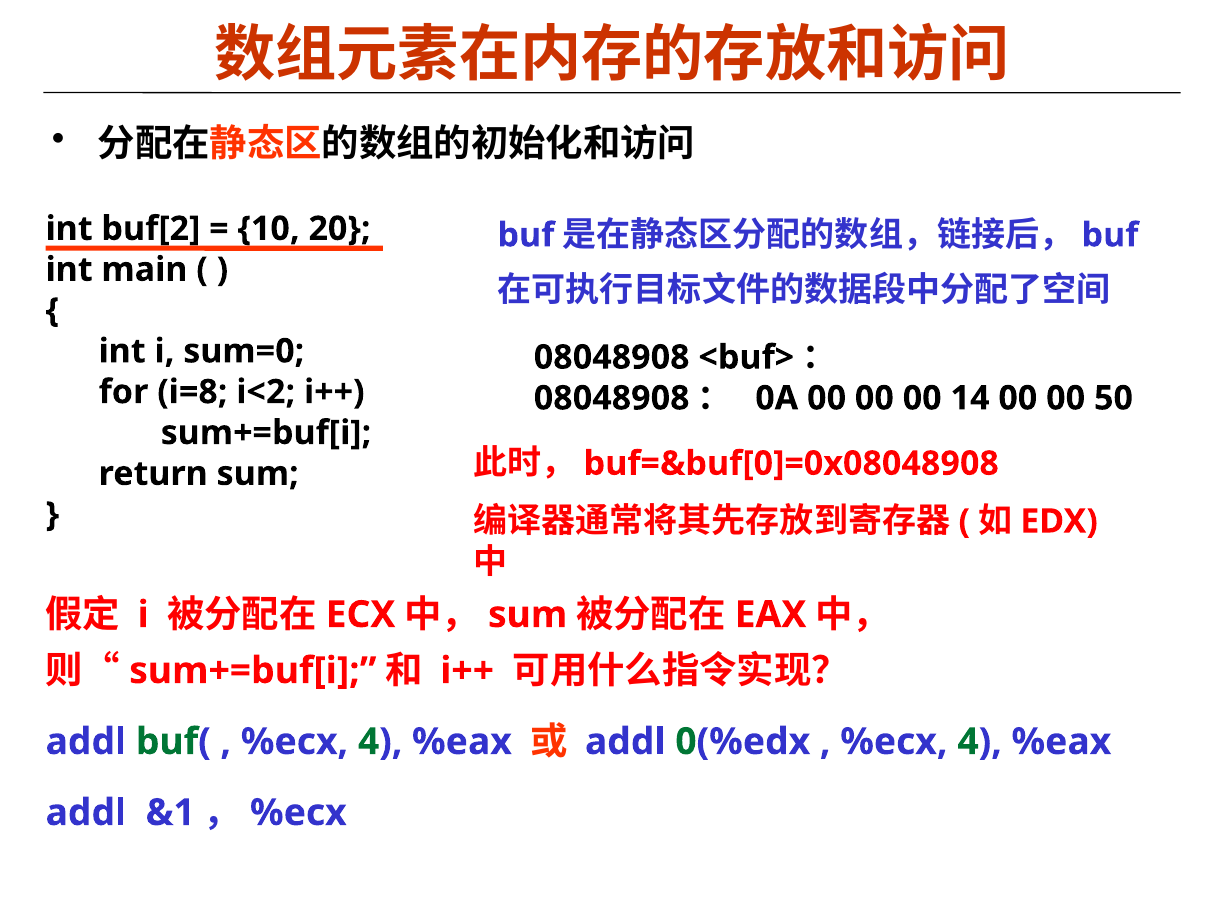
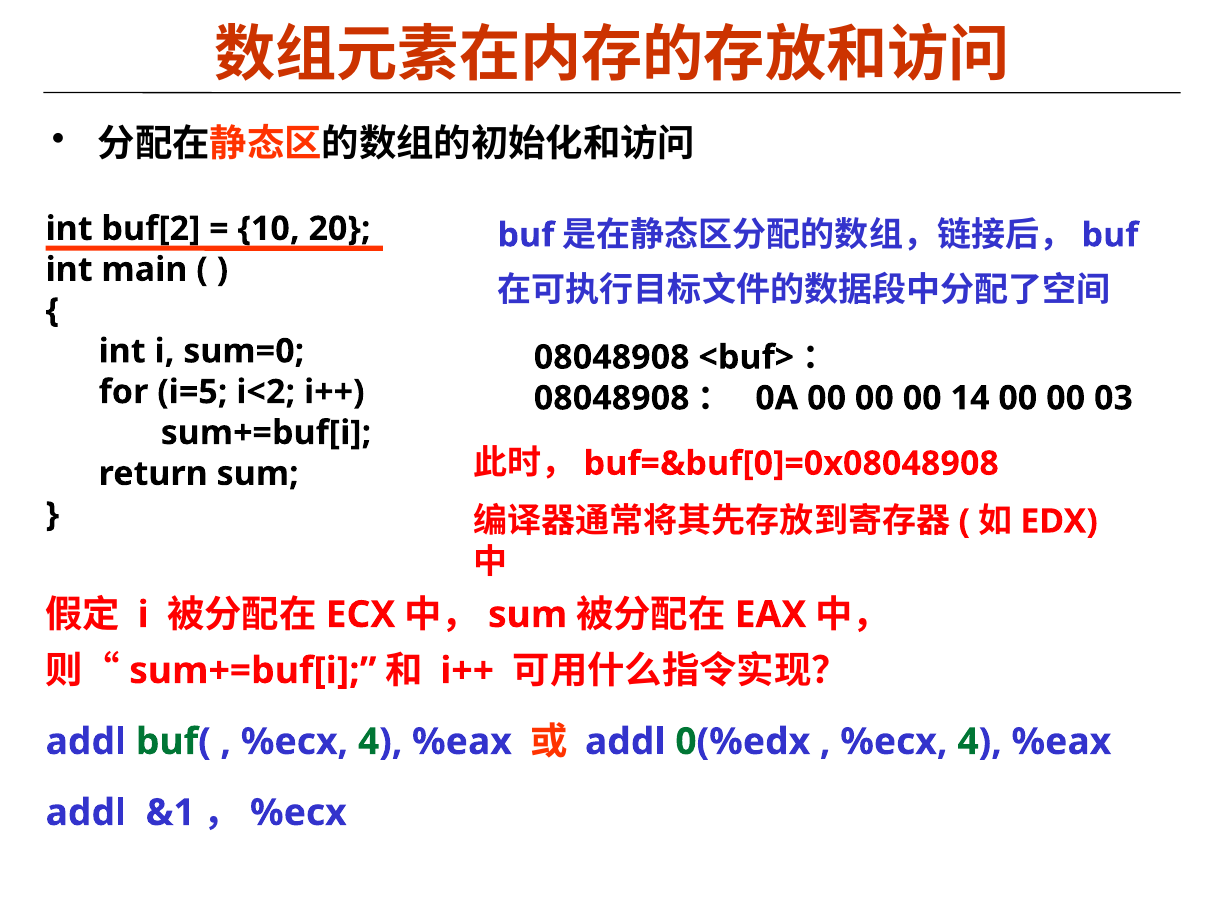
i=8: i=8 -> i=5
50: 50 -> 03
